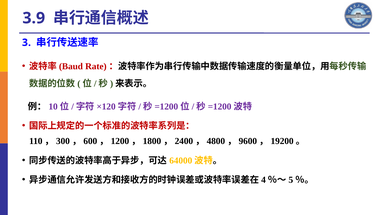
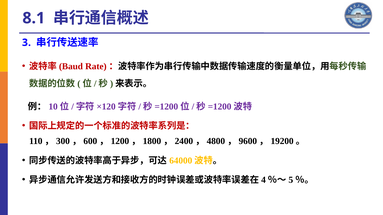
3.9: 3.9 -> 8.1
